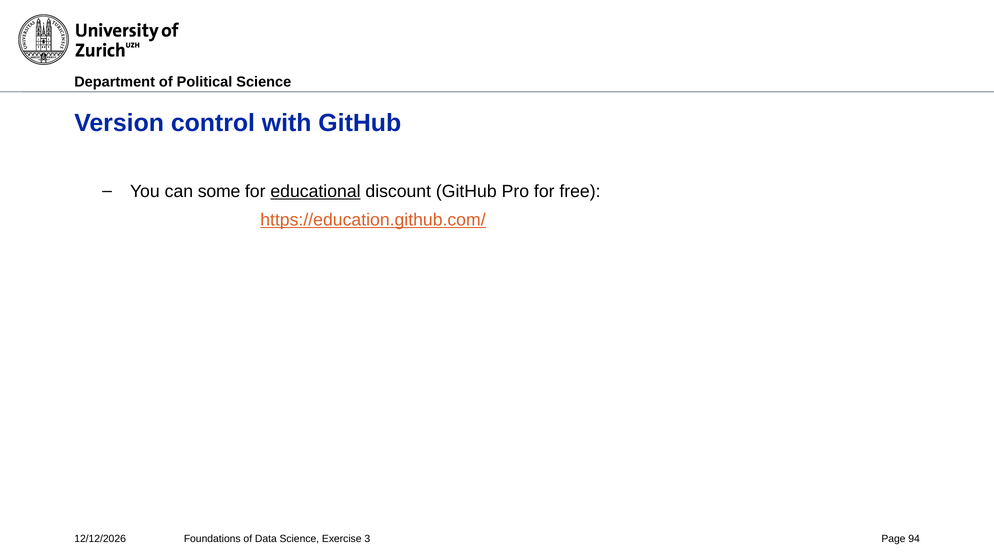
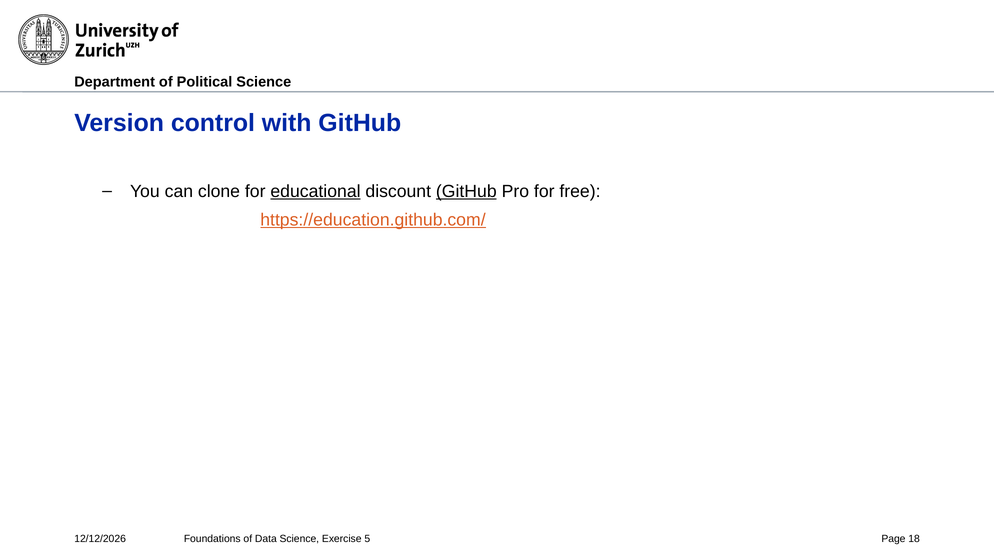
some: some -> clone
GitHub at (466, 192) underline: none -> present
3: 3 -> 5
94: 94 -> 18
